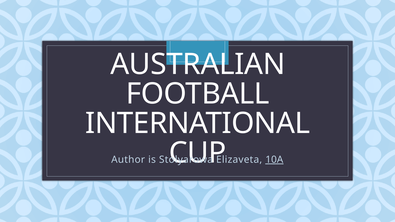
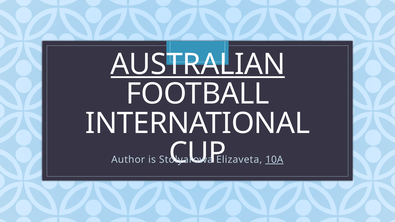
AUSTRALIAN underline: none -> present
